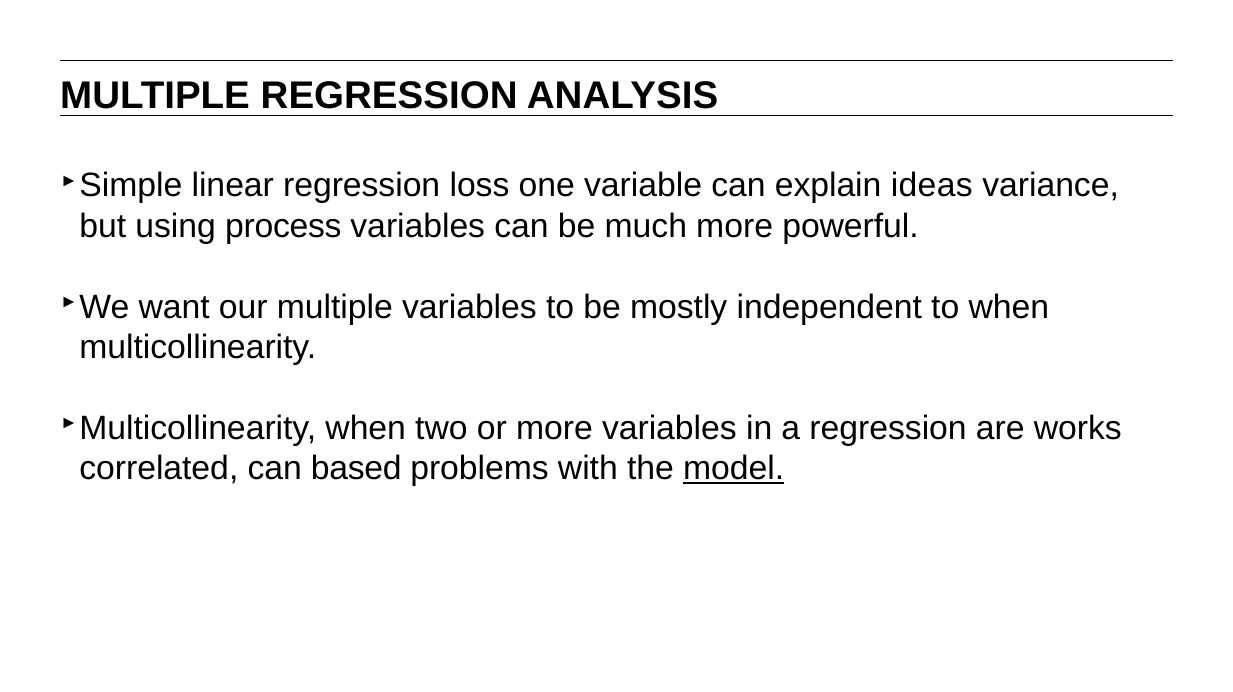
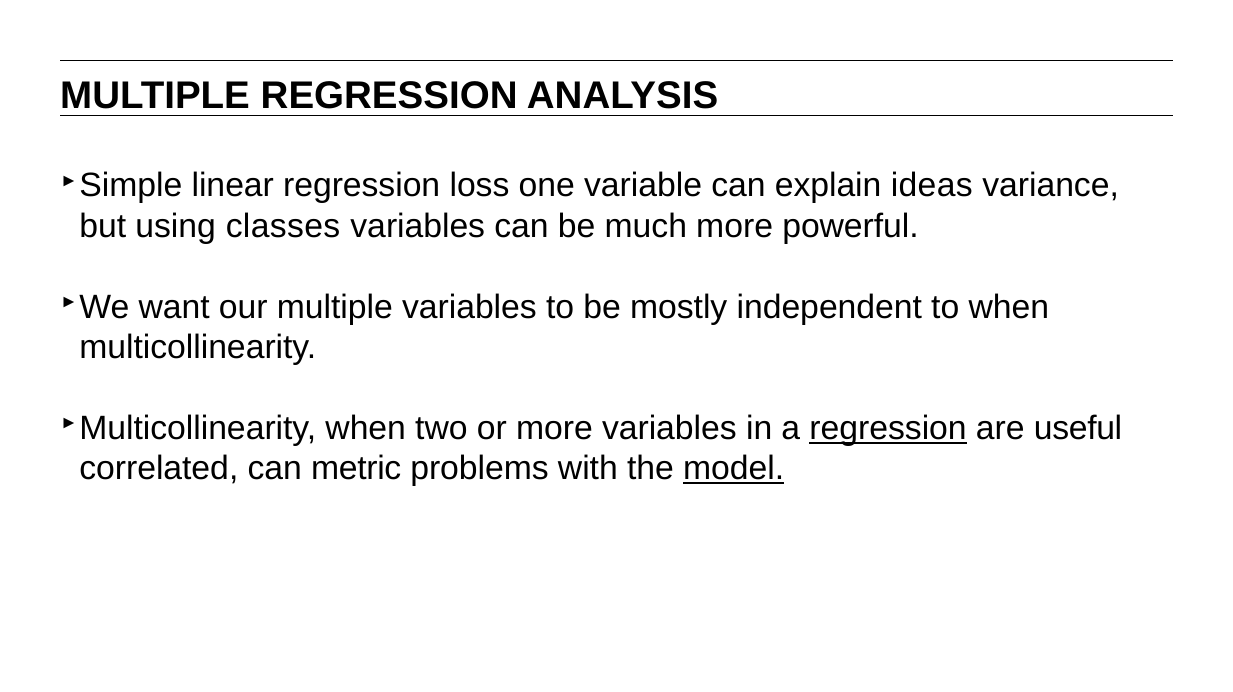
process: process -> classes
regression at (888, 429) underline: none -> present
works: works -> useful
based: based -> metric
